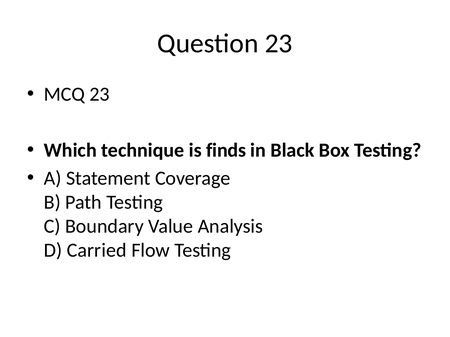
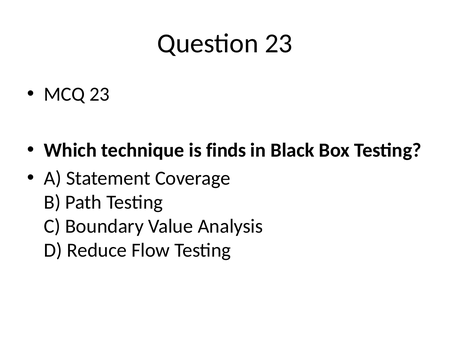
Carried: Carried -> Reduce
